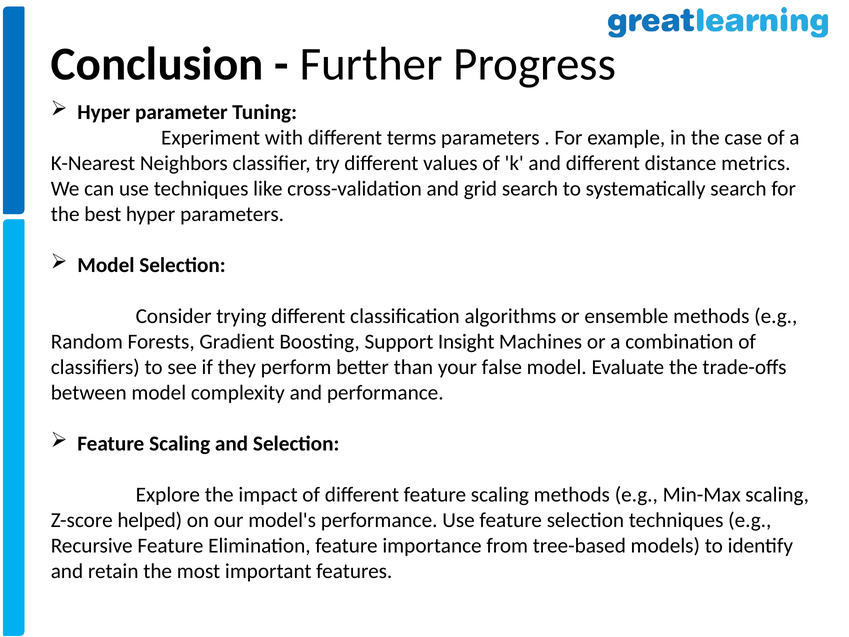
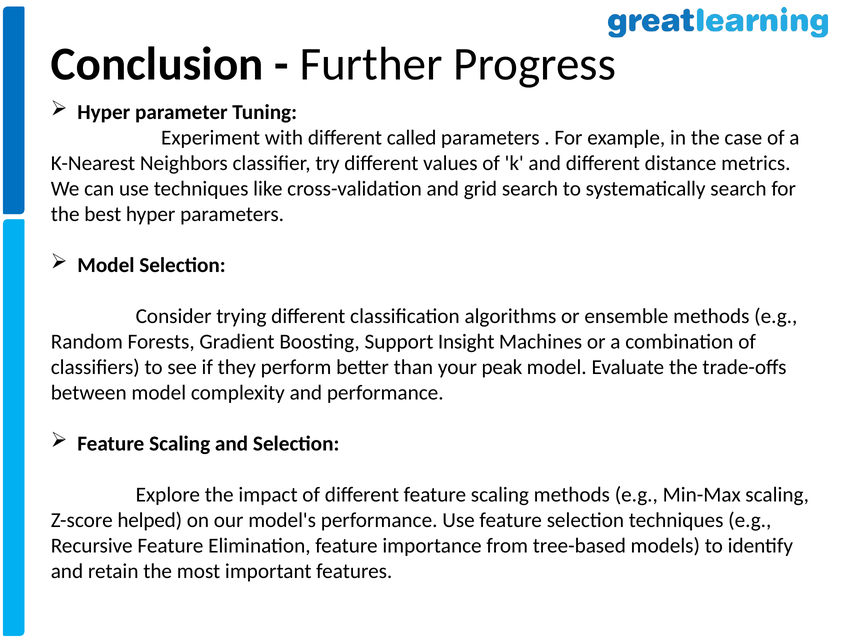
terms: terms -> called
false: false -> peak
